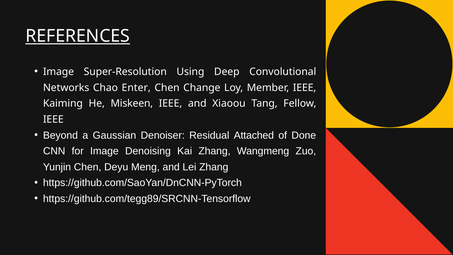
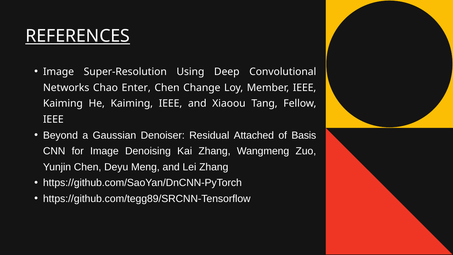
He Miskeen: Miskeen -> Kaiming
Done: Done -> Basis
